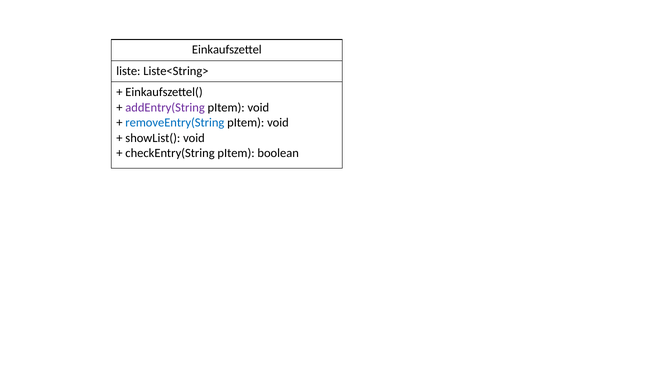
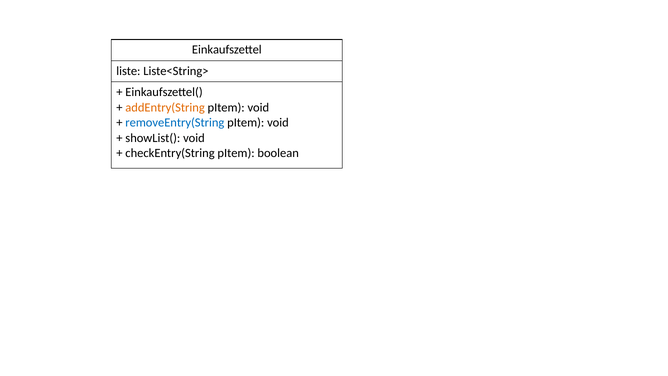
addEntry(String colour: purple -> orange
